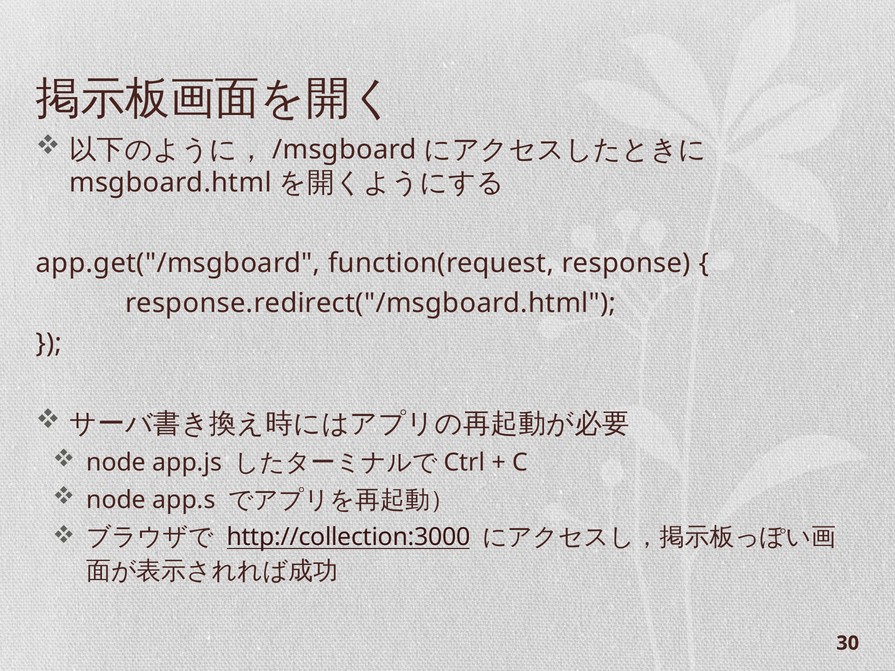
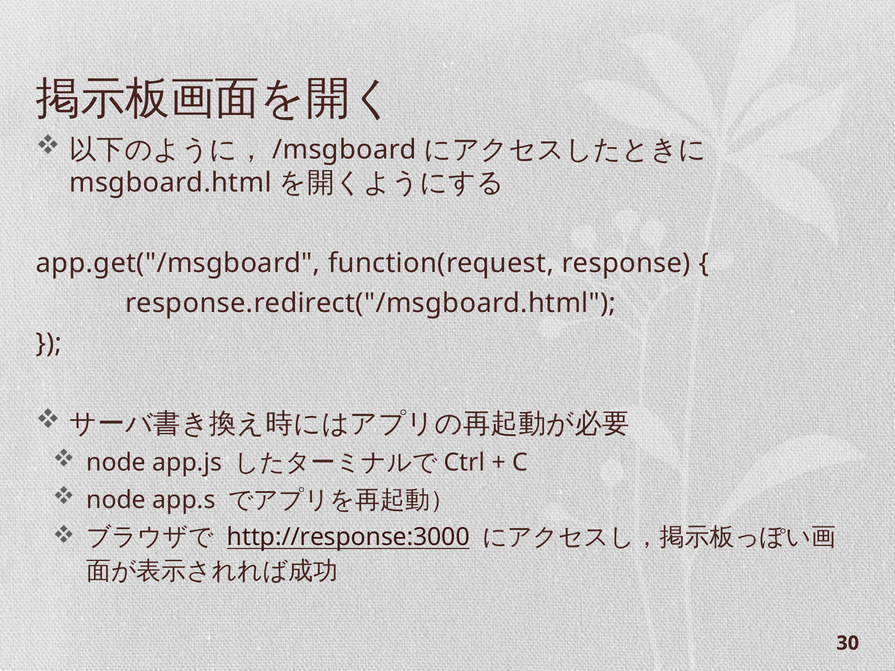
http://collection:3000: http://collection:3000 -> http://response:3000
